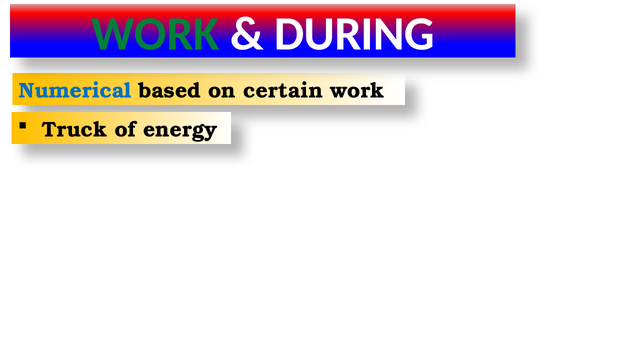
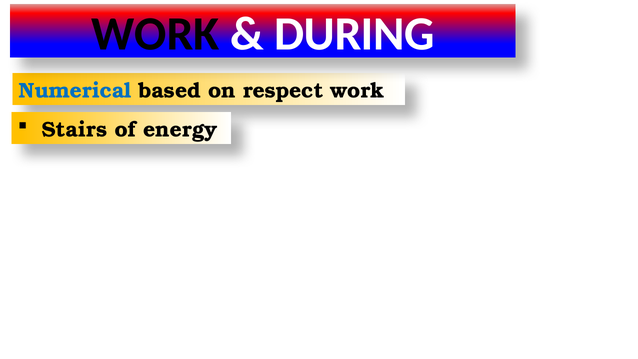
WORK at (155, 34) colour: green -> black
certain: certain -> respect
Truck: Truck -> Stairs
